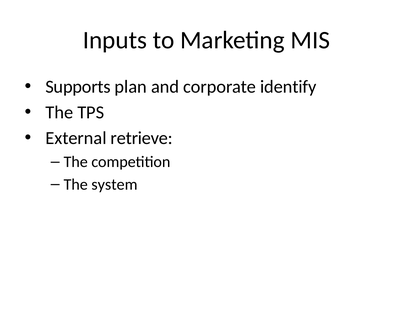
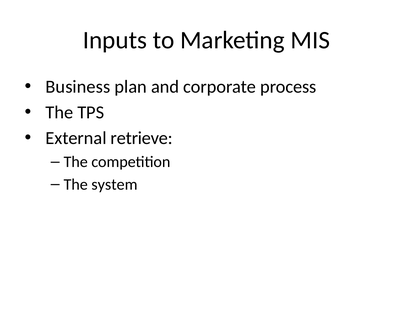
Supports: Supports -> Business
identify: identify -> process
